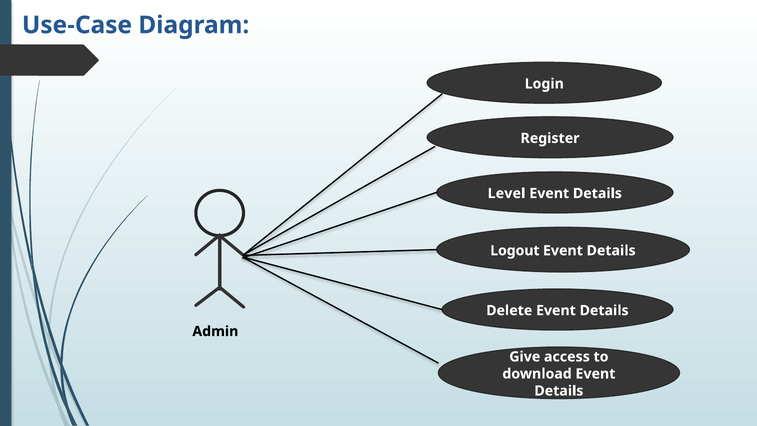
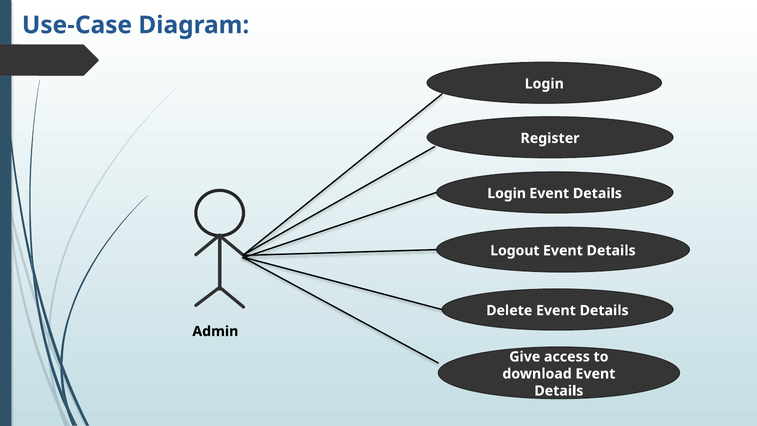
Level at (506, 193): Level -> Login
